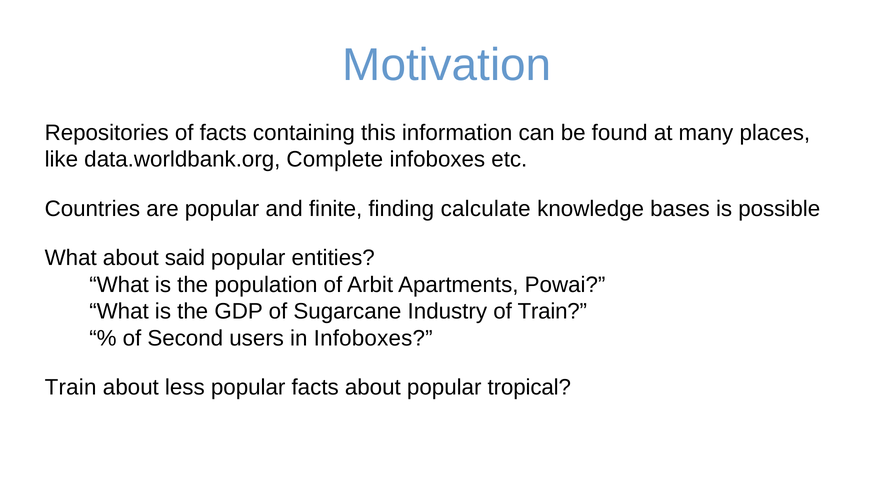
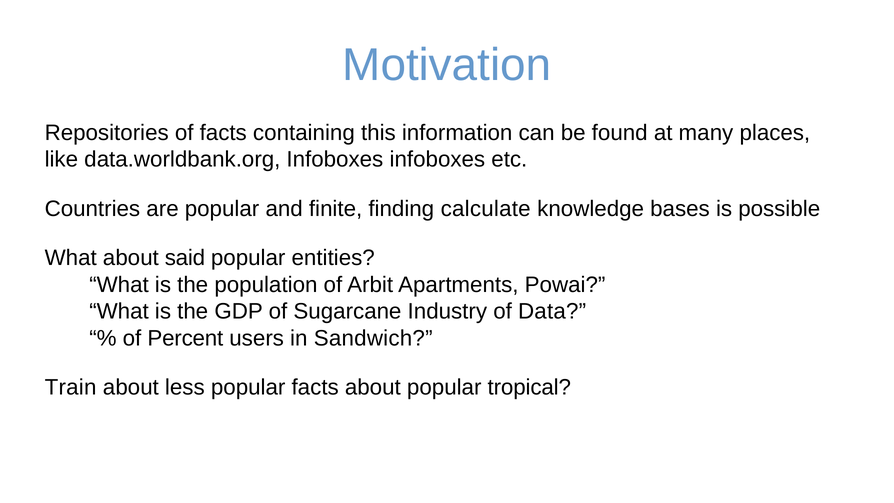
data.worldbank.org Complete: Complete -> Infoboxes
of Train: Train -> Data
Second: Second -> Percent
in Infoboxes: Infoboxes -> Sandwich
